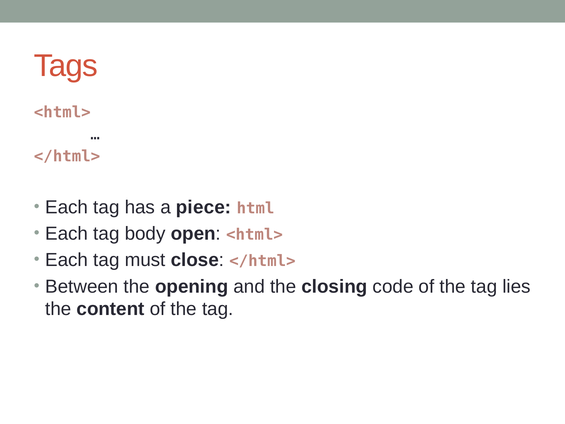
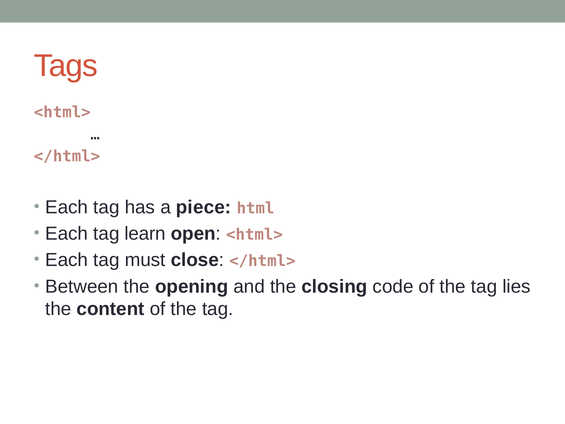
body: body -> learn
